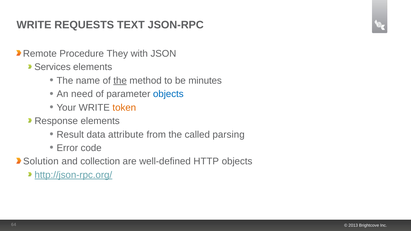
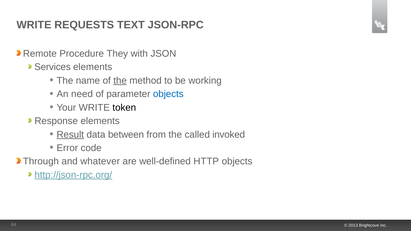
minutes: minutes -> working
token colour: orange -> black
Result underline: none -> present
attribute: attribute -> between
parsing: parsing -> invoked
Solution: Solution -> Through
collection: collection -> whatever
